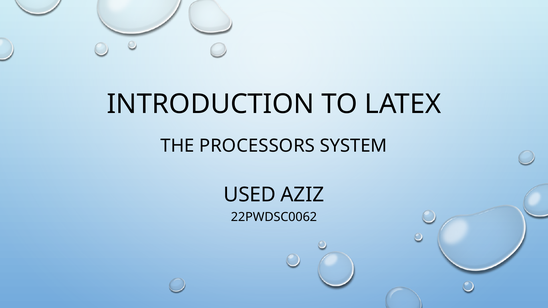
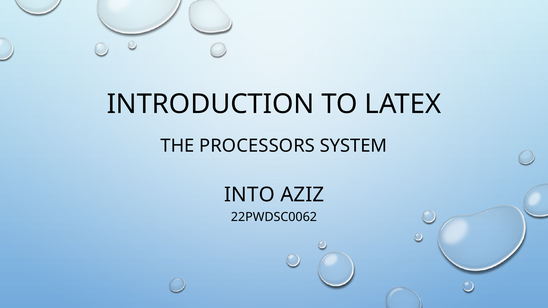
USED: USED -> INTO
